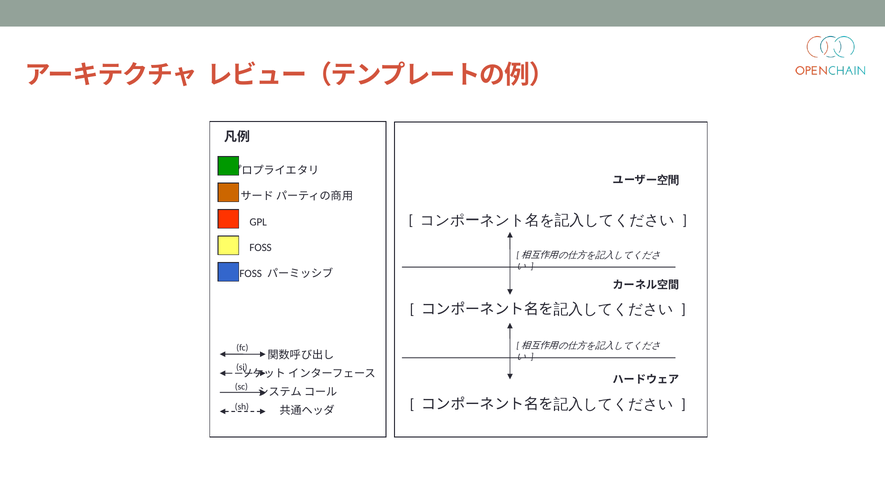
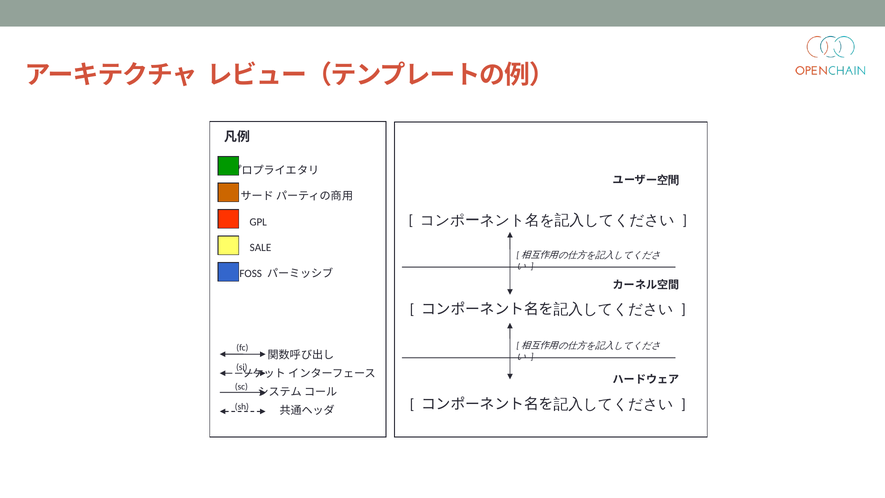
FOSS at (261, 248): FOSS -> SALE
